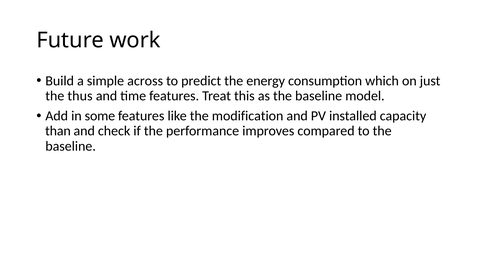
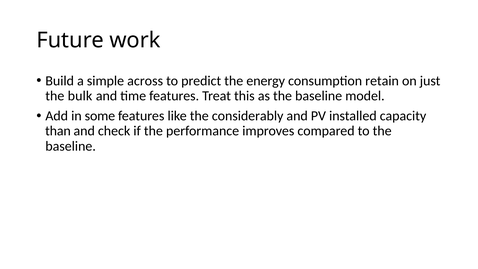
which: which -> retain
thus: thus -> bulk
modification: modification -> considerably
